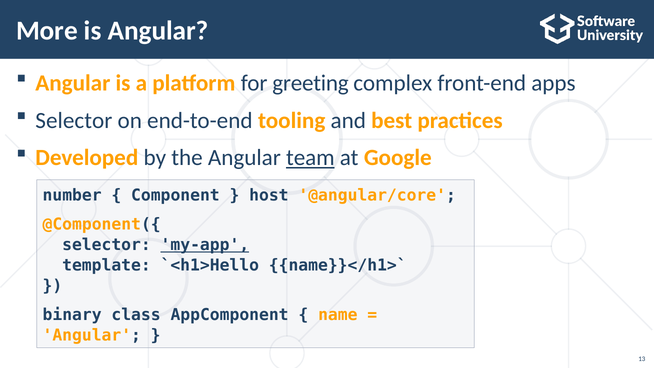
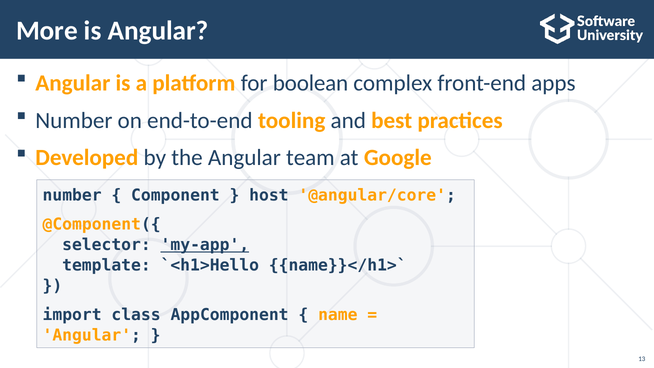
greeting: greeting -> boolean
Selector at (74, 120): Selector -> Number
team underline: present -> none
binary: binary -> import
